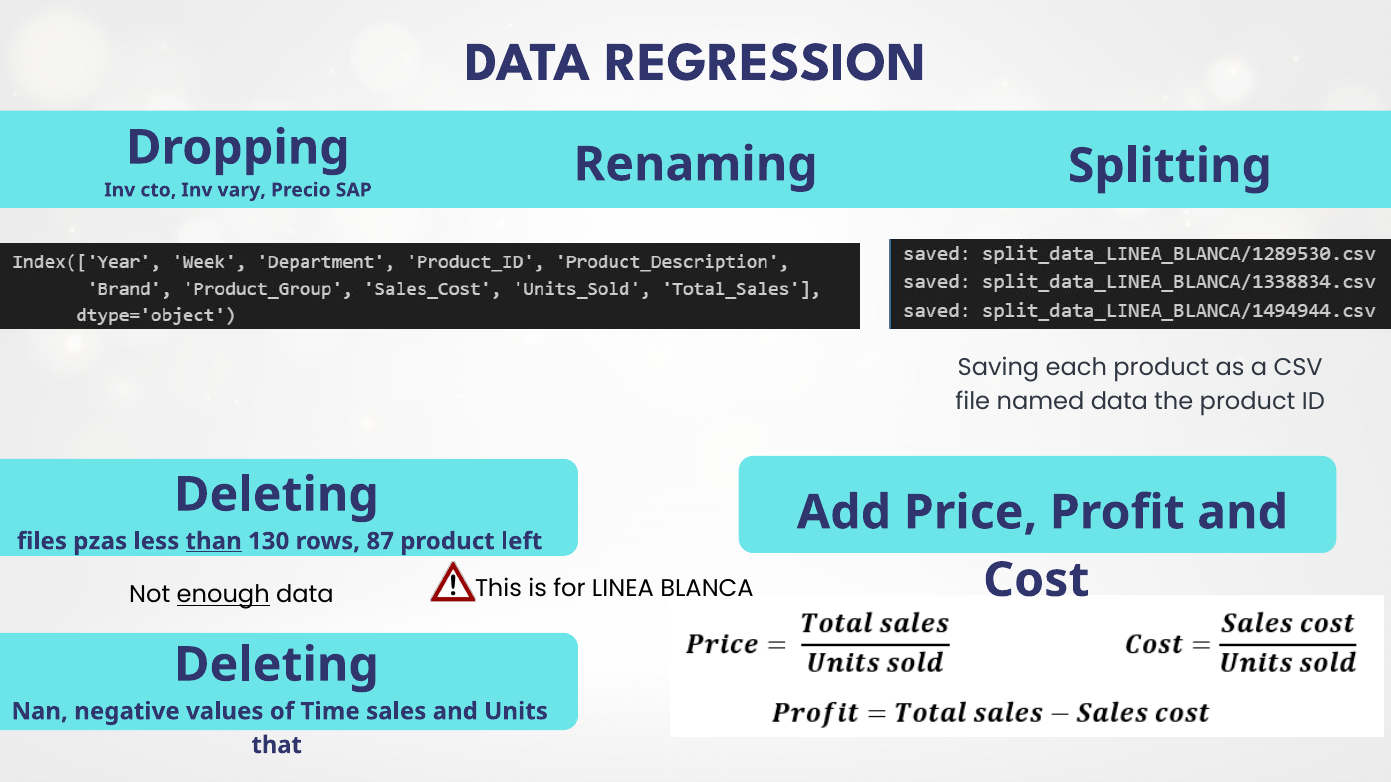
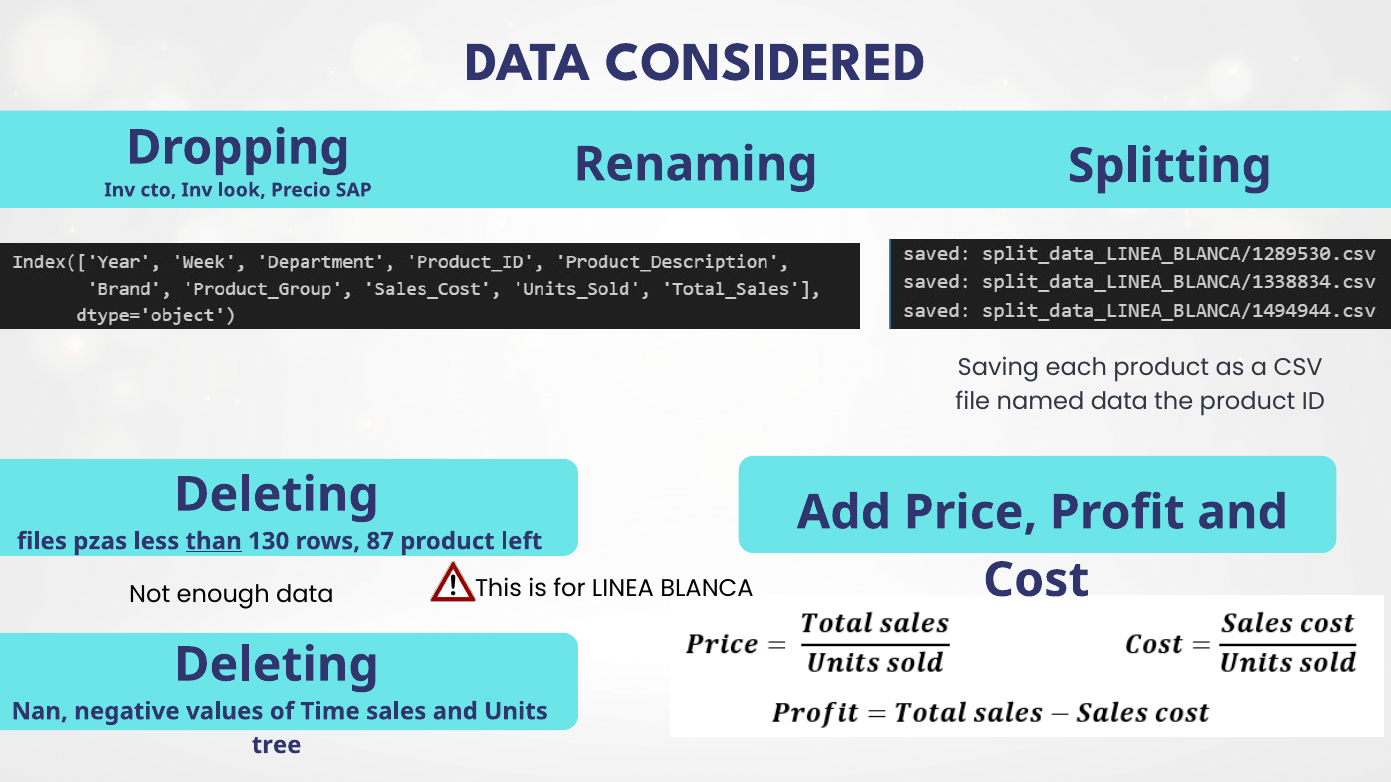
REGRESSION: REGRESSION -> CONSIDERED
vary: vary -> look
enough underline: present -> none
that: that -> tree
